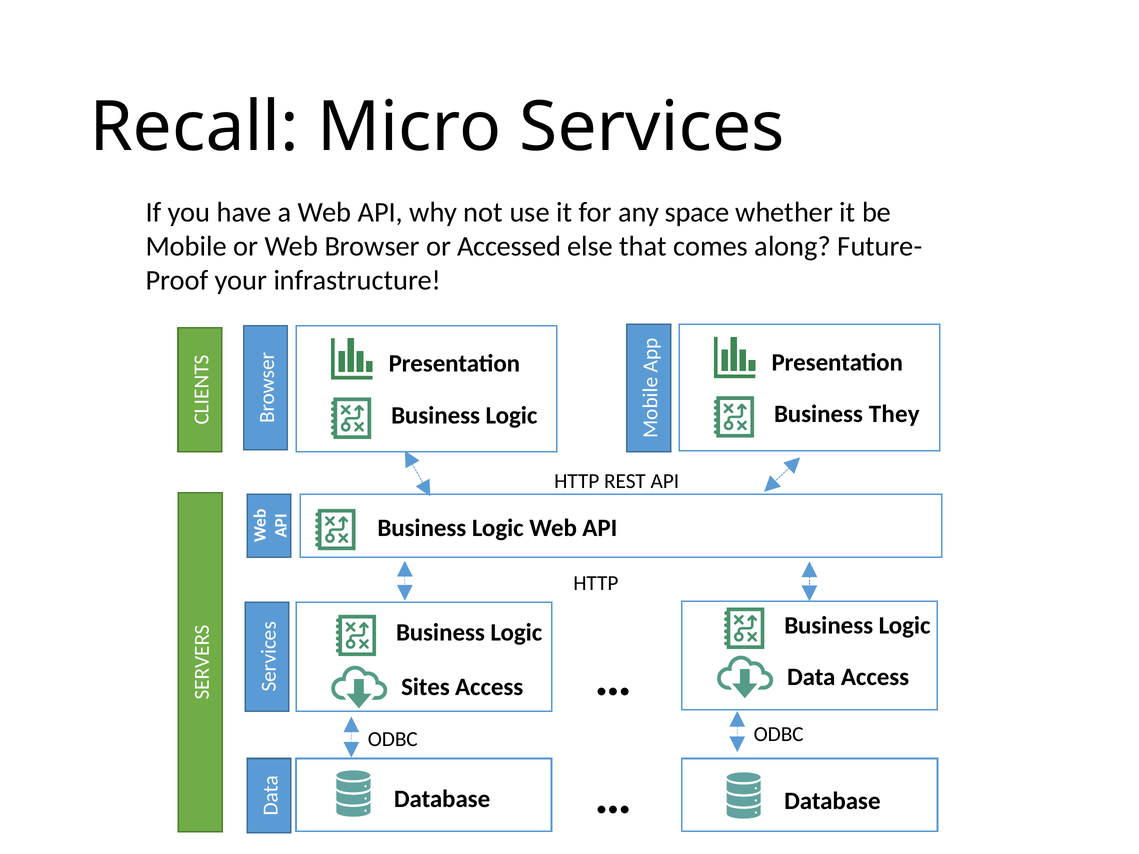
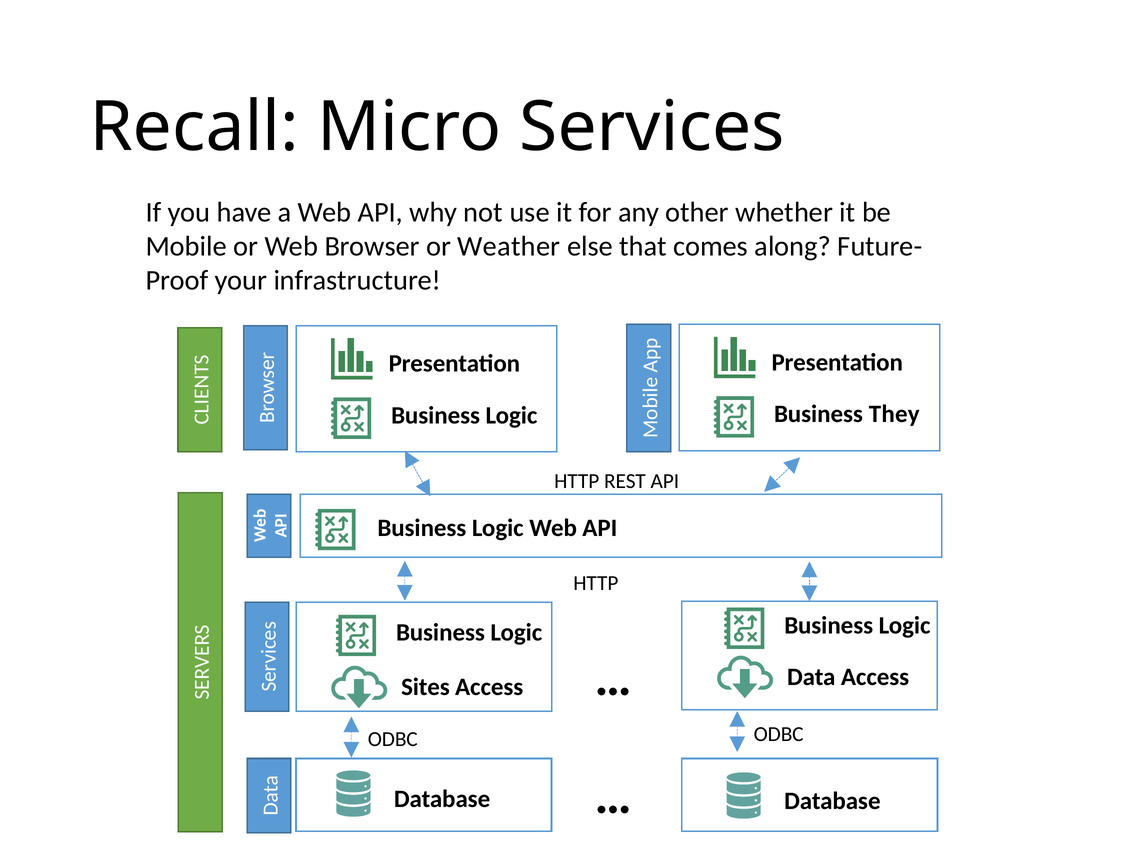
space: space -> other
Accessed: Accessed -> Weather
